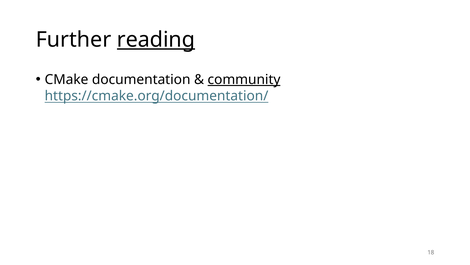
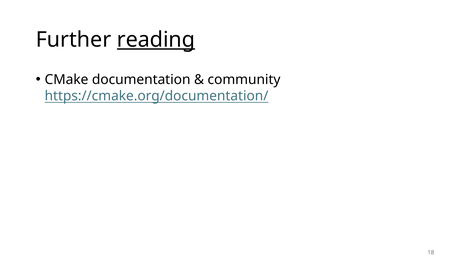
community underline: present -> none
